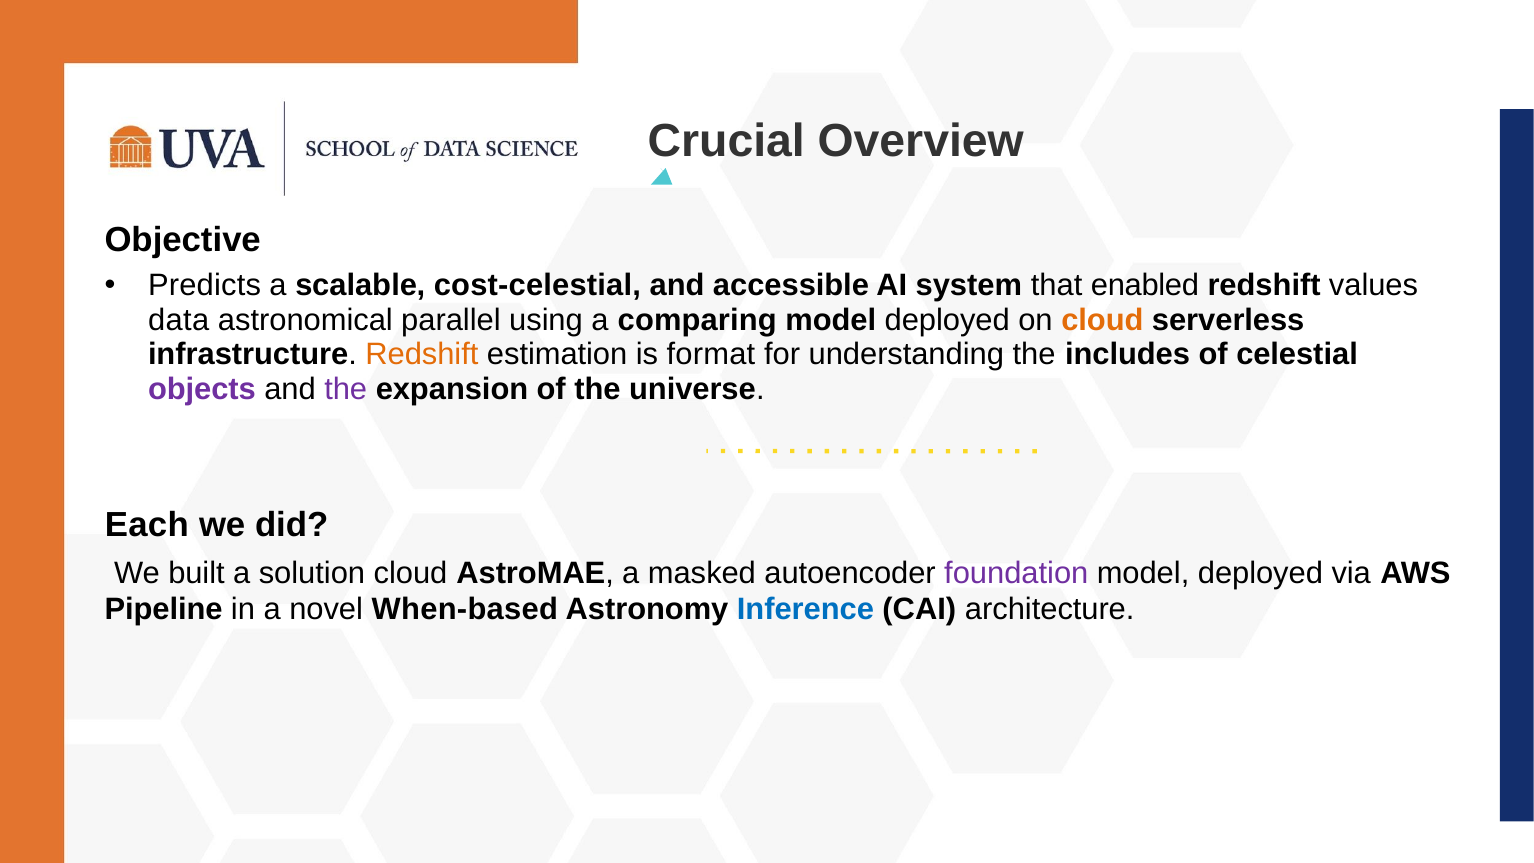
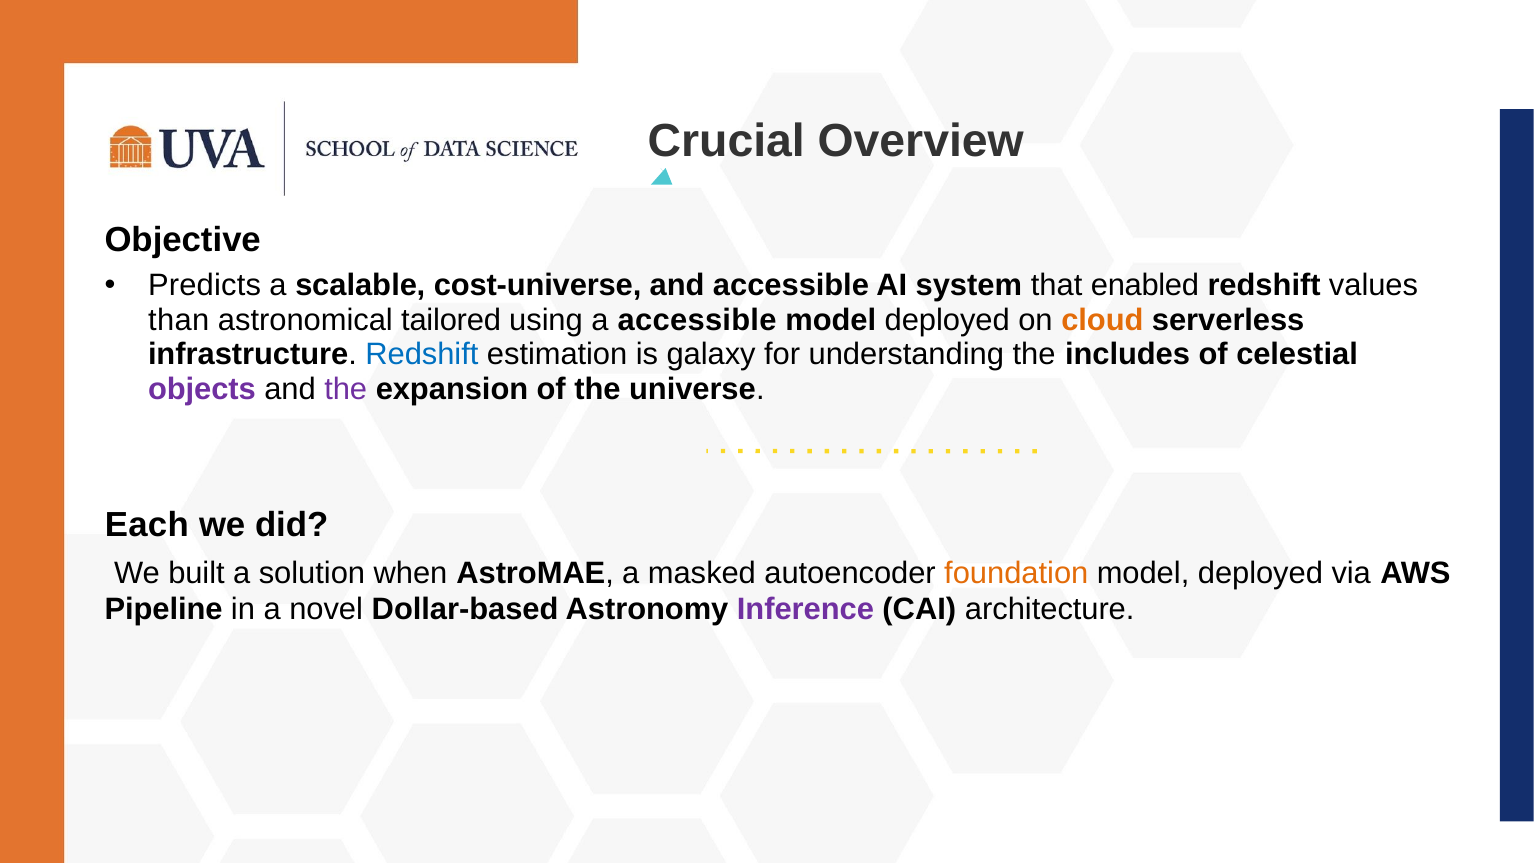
cost-celestial: cost-celestial -> cost-universe
data: data -> than
parallel: parallel -> tailored
a comparing: comparing -> accessible
Redshift at (422, 354) colour: orange -> blue
format: format -> galaxy
solution cloud: cloud -> when
foundation colour: purple -> orange
When-based: When-based -> Dollar-based
Inference colour: blue -> purple
